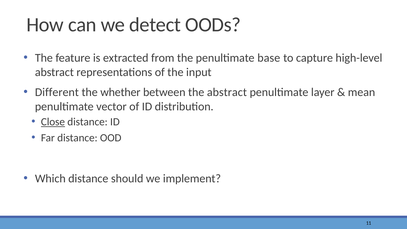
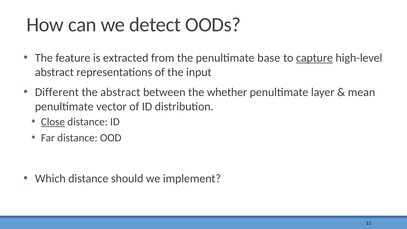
capture underline: none -> present
the whether: whether -> abstract
the abstract: abstract -> whether
